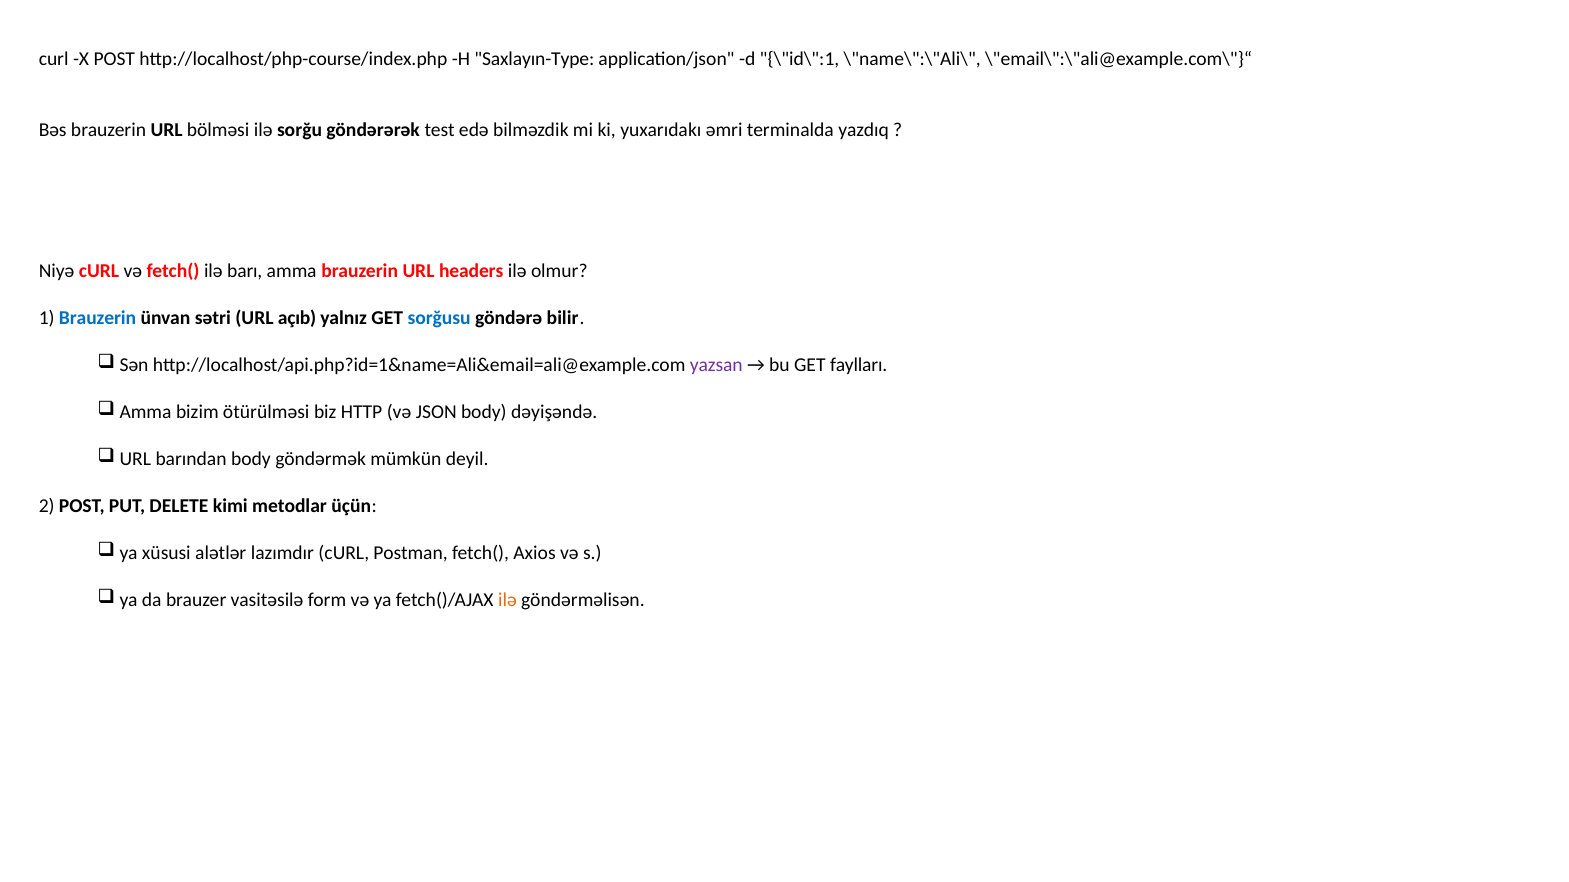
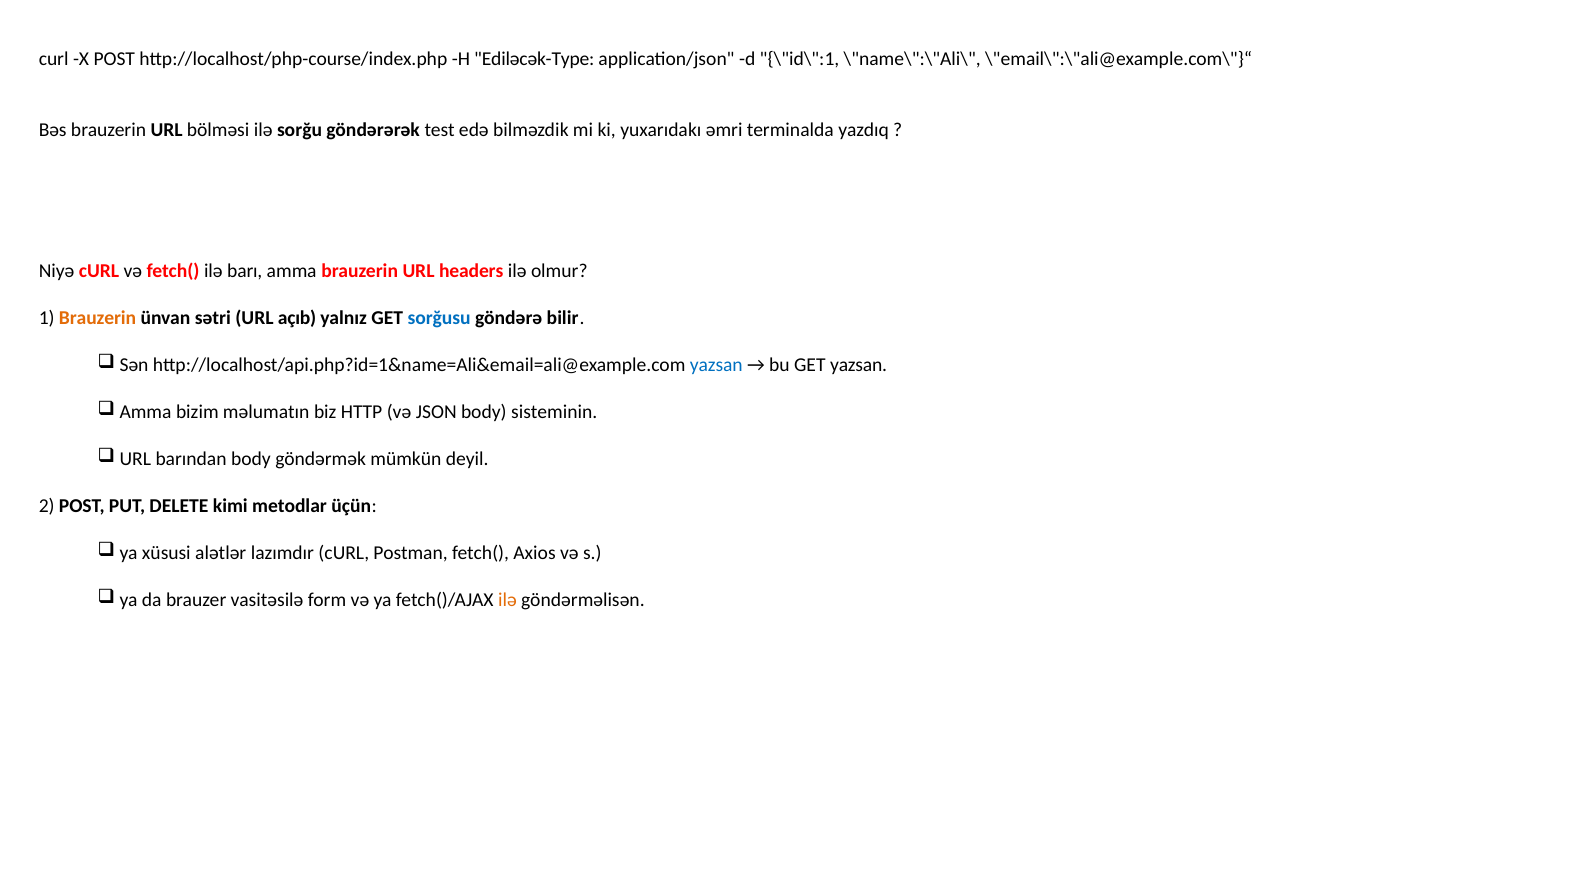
Saxlayın-Type: Saxlayın-Type -> Ediləcək-Type
Brauzerin at (98, 318) colour: blue -> orange
yazsan at (716, 365) colour: purple -> blue
GET faylları: faylları -> yazsan
ötürülməsi: ötürülməsi -> məlumatın
dəyişəndə: dəyişəndə -> sisteminin
